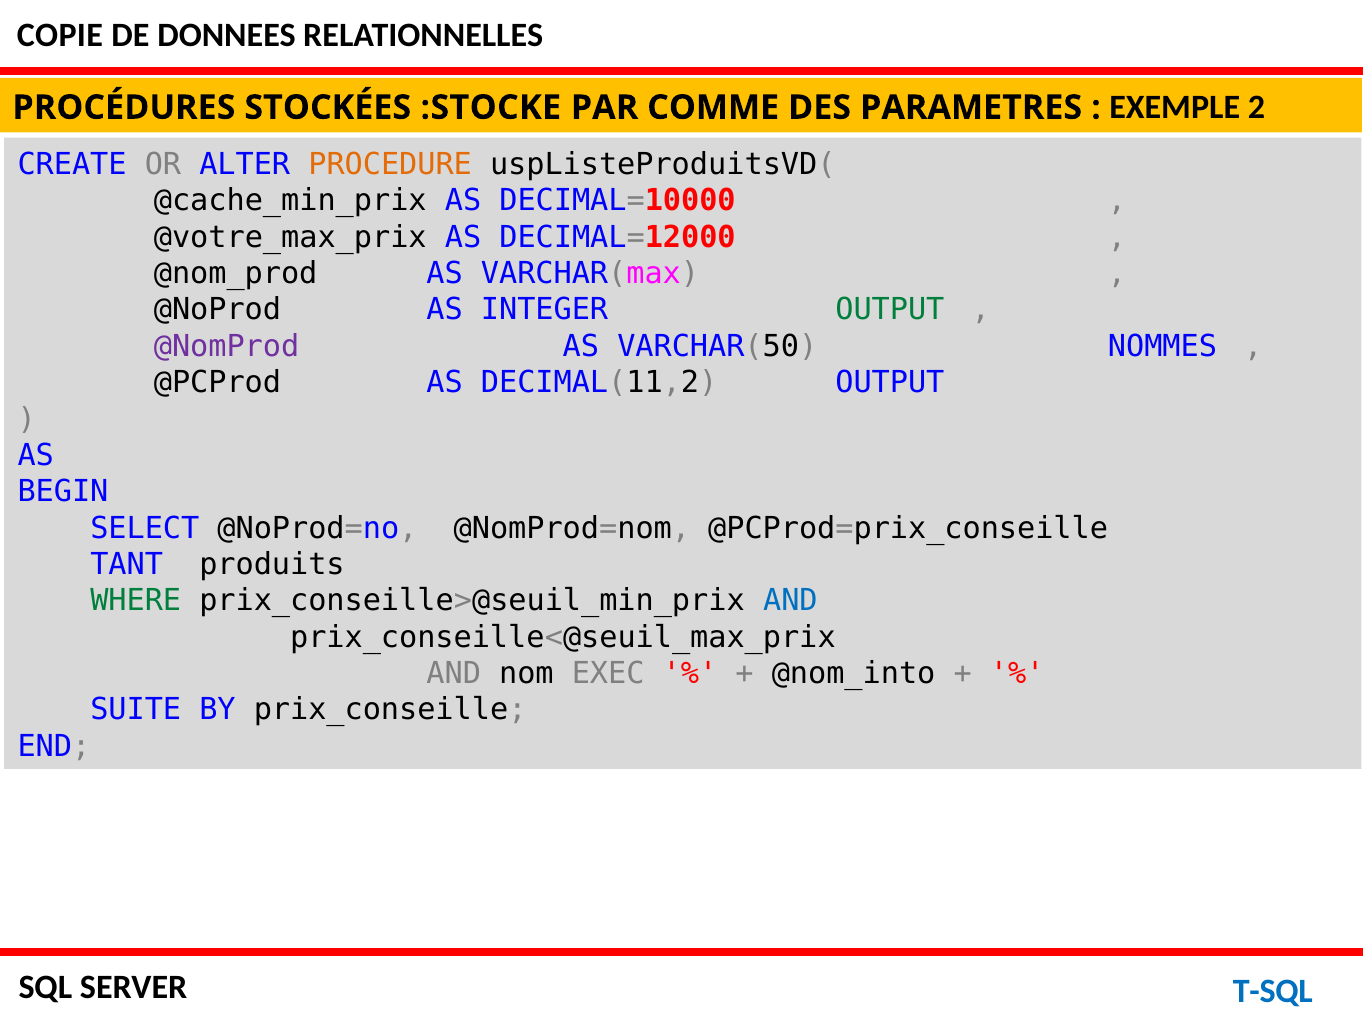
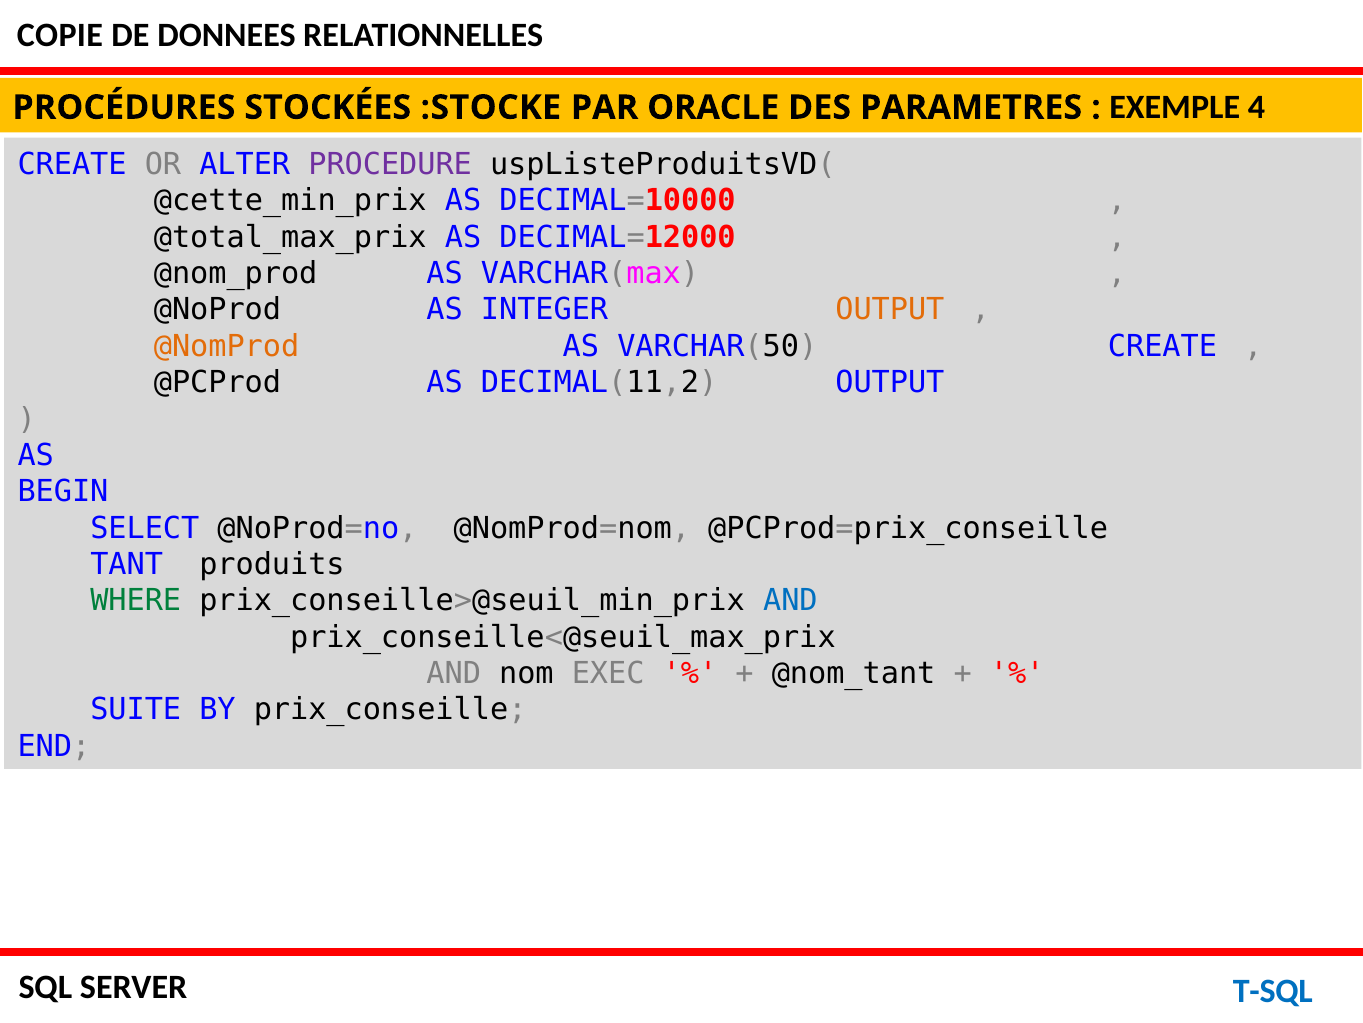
COMME: COMME -> ORACLE
2: 2 -> 4
PROCEDURE colour: orange -> purple
@cache_min_prix: @cache_min_prix -> @cette_min_prix
@votre_max_prix: @votre_max_prix -> @total_max_prix
OUTPUT at (890, 310) colour: green -> orange
@NomProd colour: purple -> orange
VARCHAR(50 NOMMES: NOMMES -> CREATE
@nom_into: @nom_into -> @nom_tant
